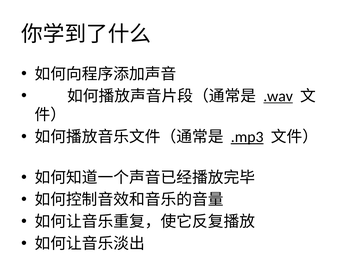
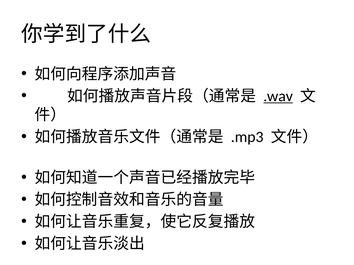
.mp3 underline: present -> none
